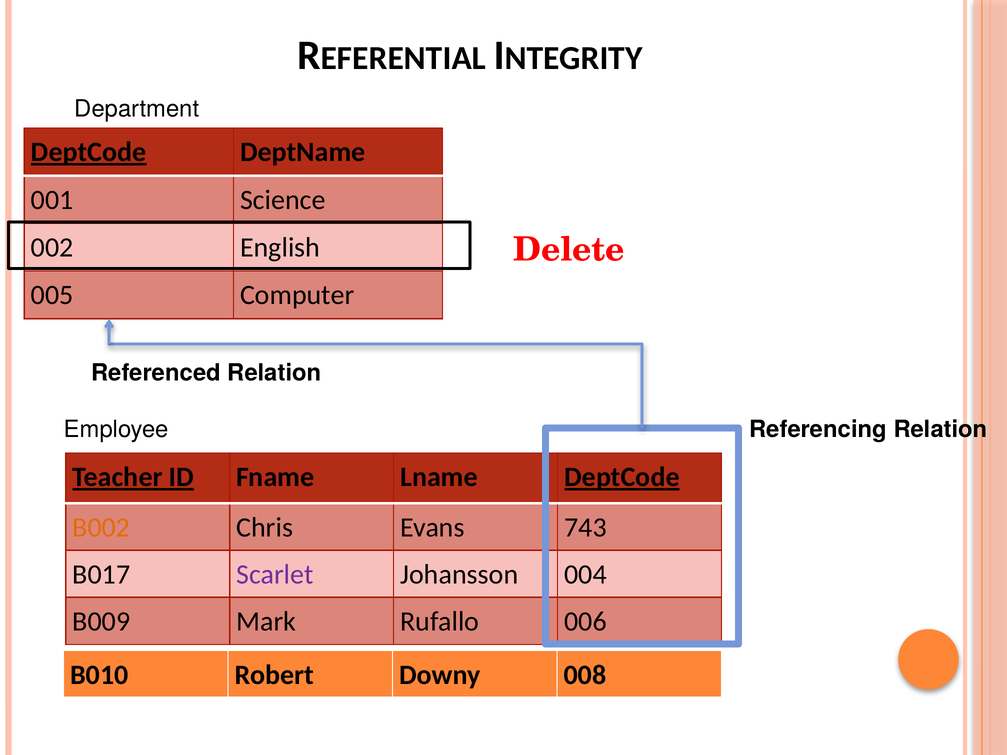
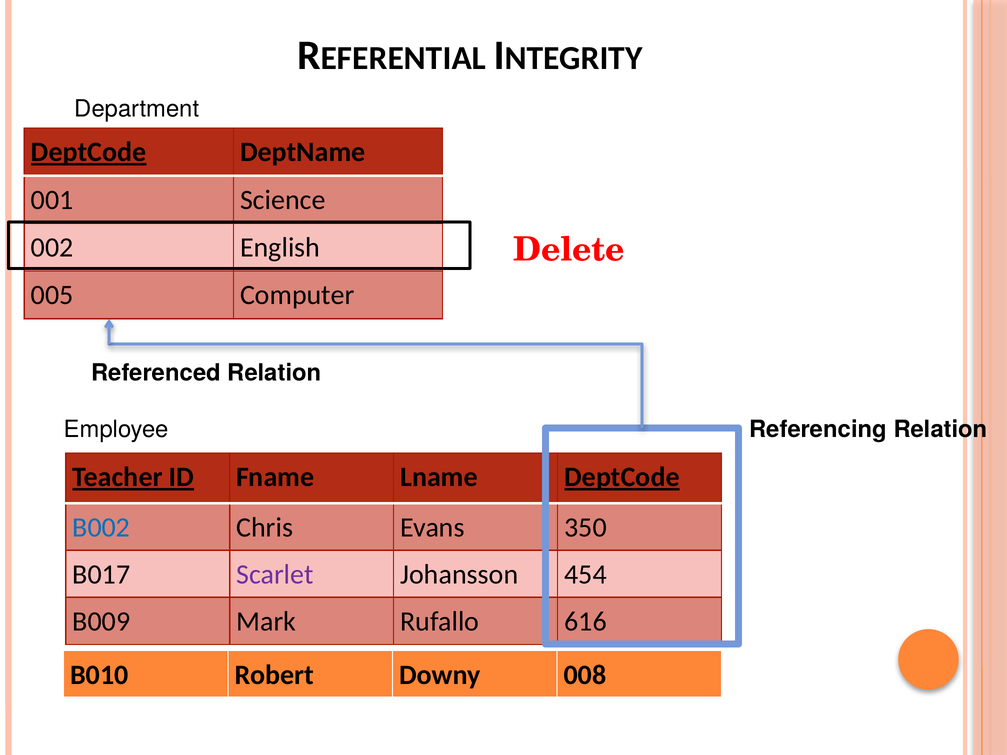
B002 colour: orange -> blue
743: 743 -> 350
004: 004 -> 454
006: 006 -> 616
